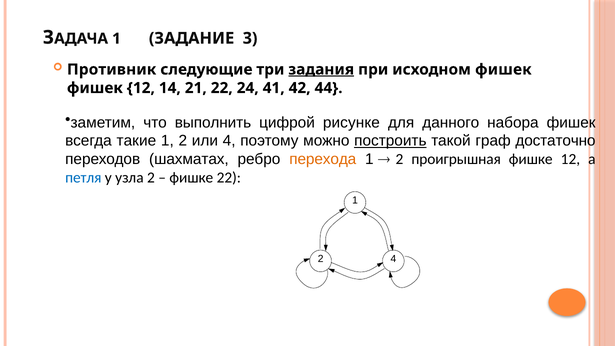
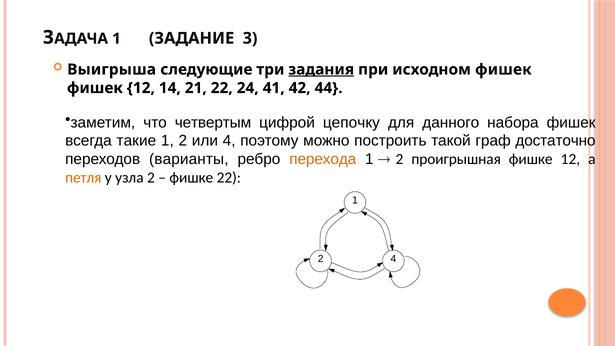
Противник: Противник -> Выигрыша
выполнить: выполнить -> четвертым
рисунке: рисунке -> цепочку
построить underline: present -> none
шахматах: шахматах -> варианты
петля colour: blue -> orange
